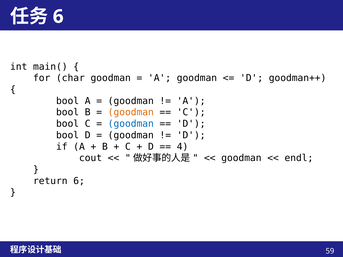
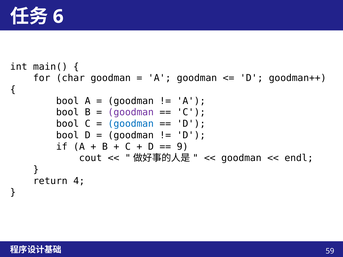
goodman at (131, 112) colour: orange -> purple
4: 4 -> 9
return 6: 6 -> 4
